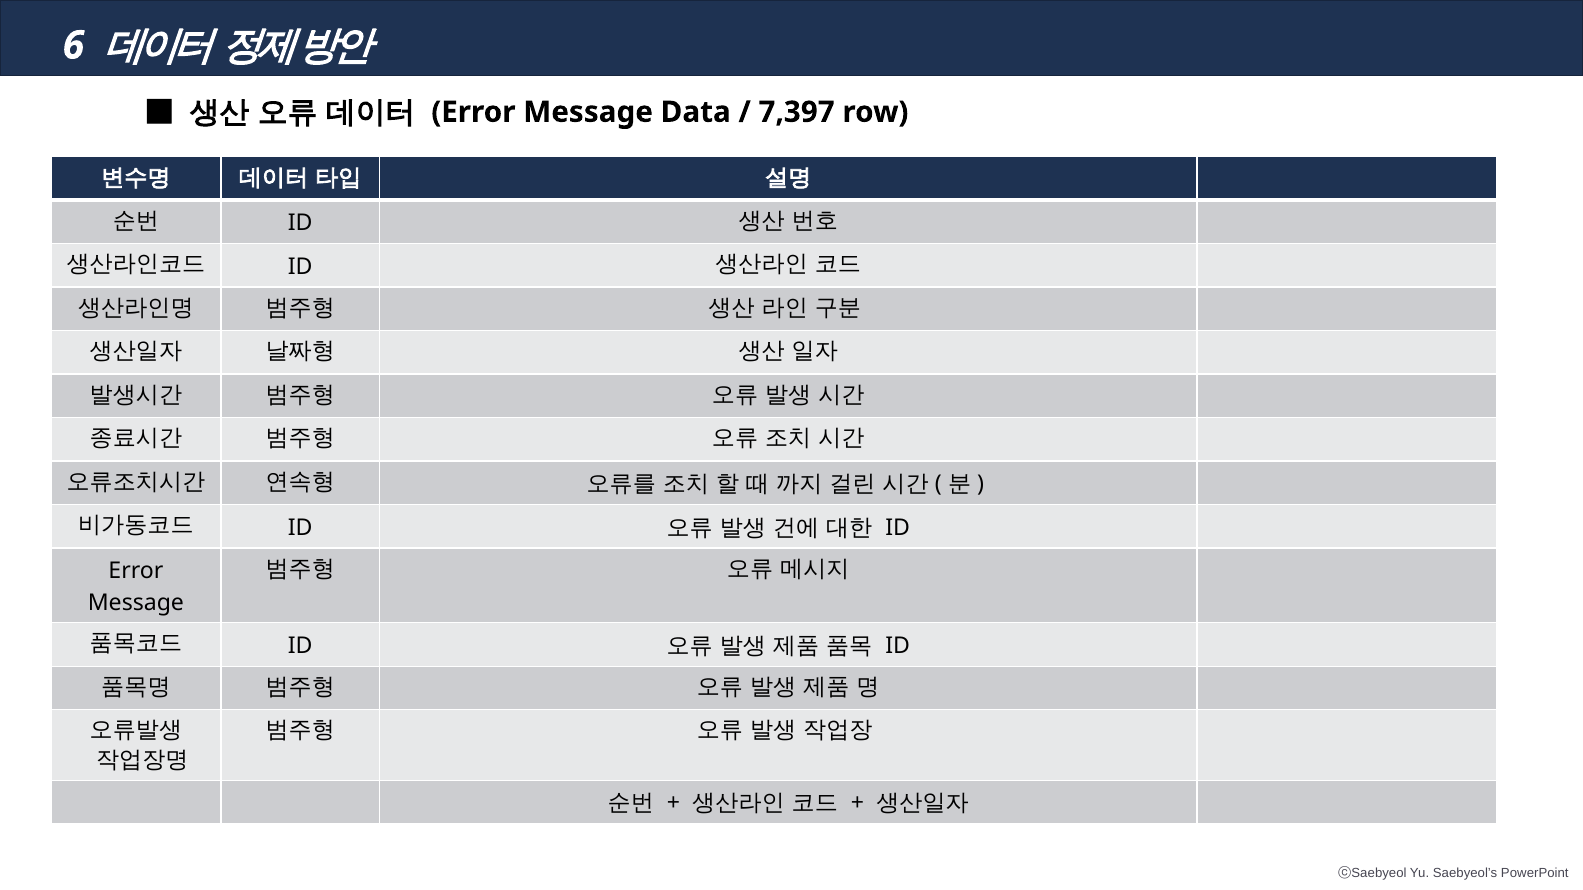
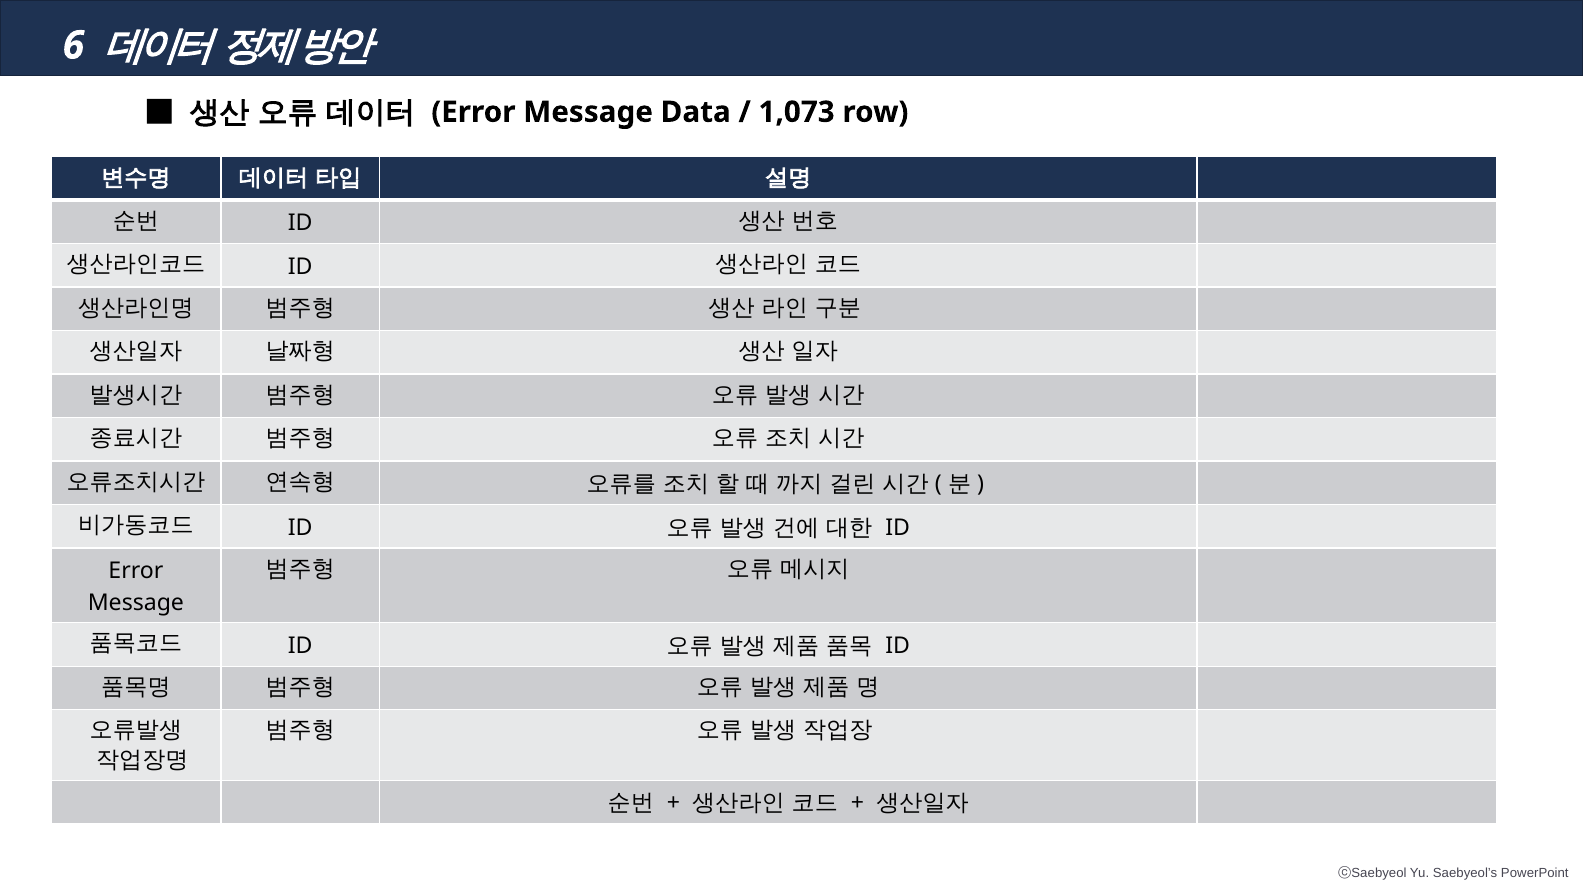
7,397: 7,397 -> 1,073
